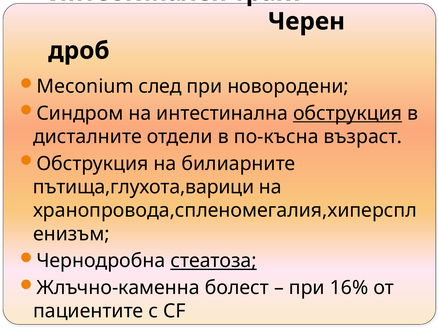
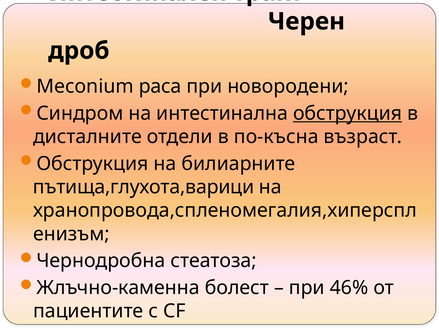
след: след -> раса
стеатоза underline: present -> none
16%: 16% -> 46%
